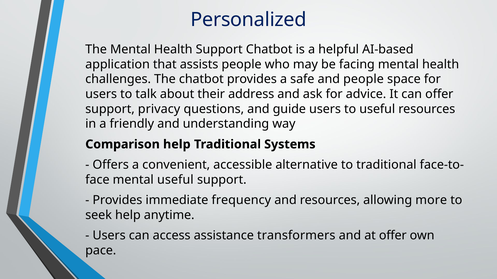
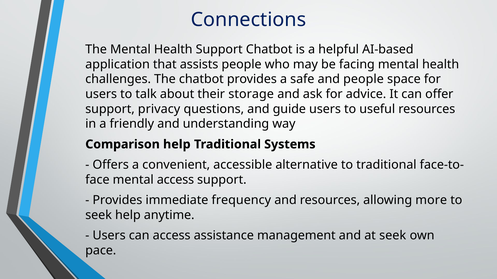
Personalized: Personalized -> Connections
address: address -> storage
mental useful: useful -> access
transformers: transformers -> management
at offer: offer -> seek
